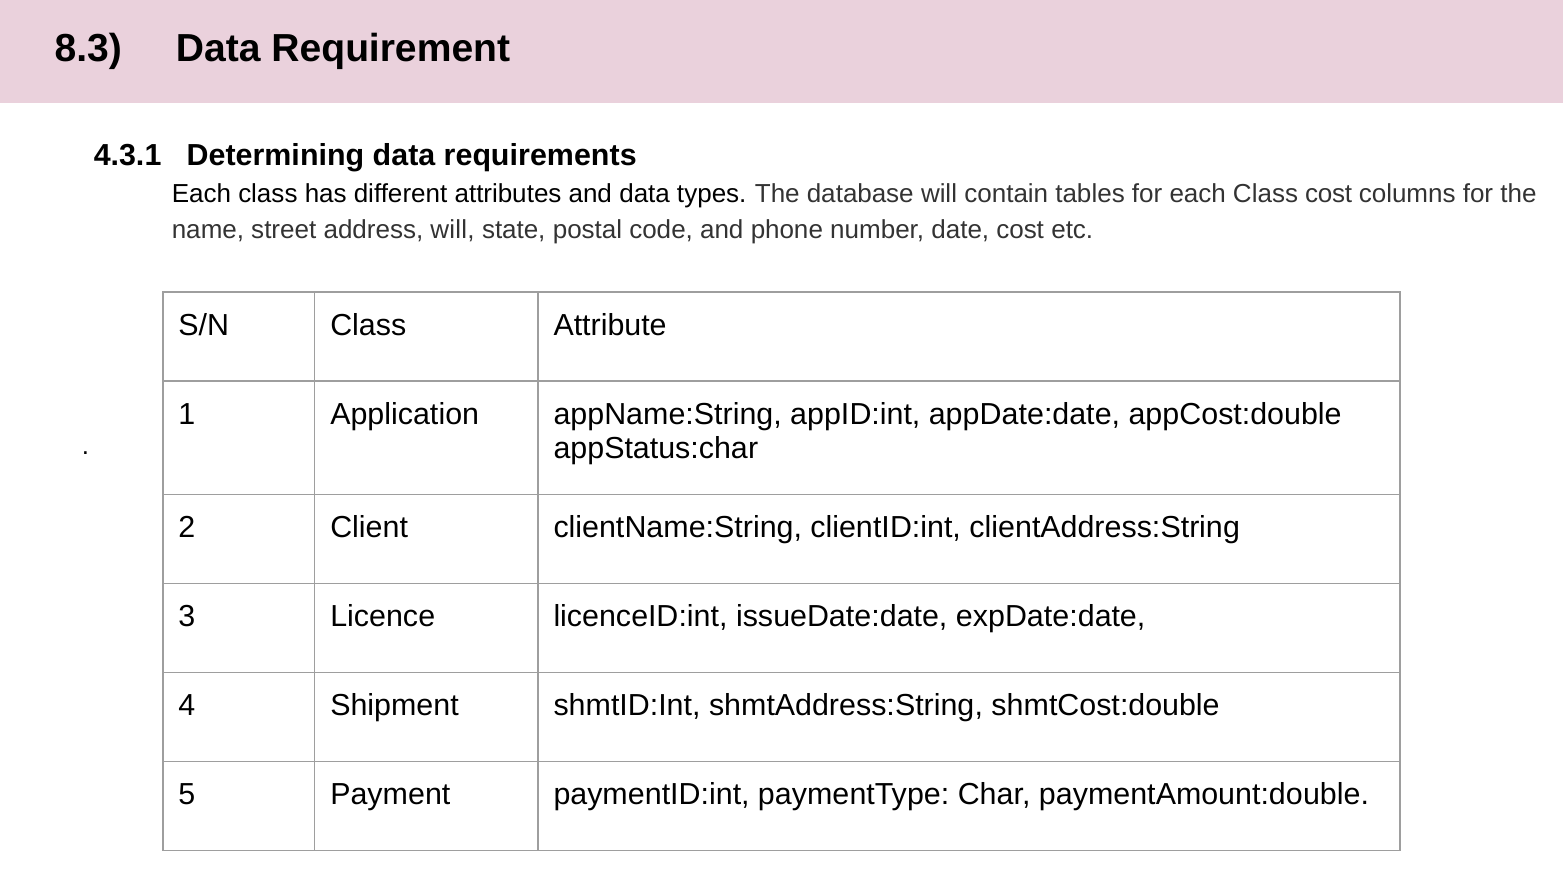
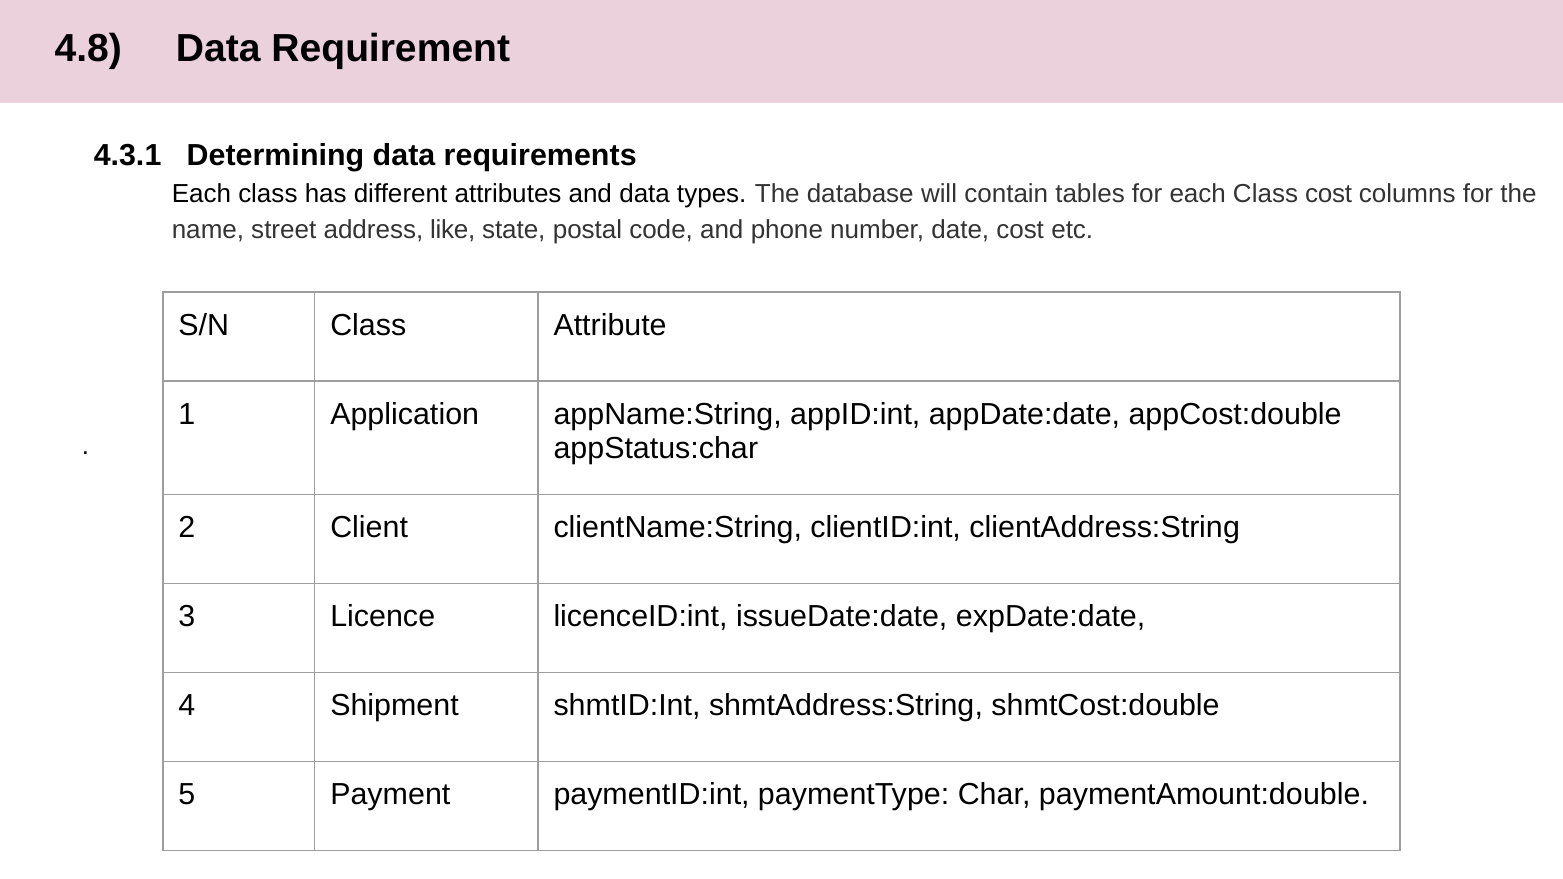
8.3: 8.3 -> 4.8
address will: will -> like
